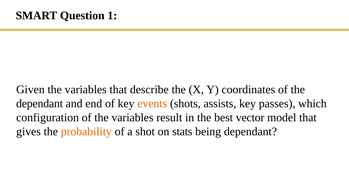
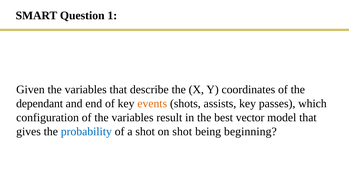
probability colour: orange -> blue
on stats: stats -> shot
being dependant: dependant -> beginning
